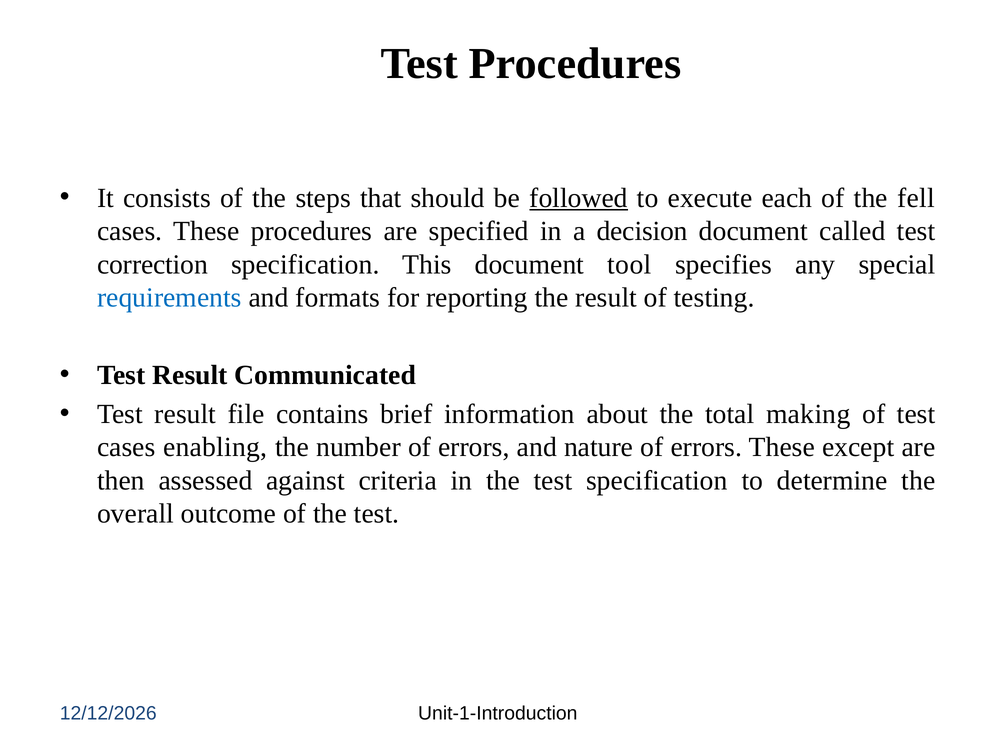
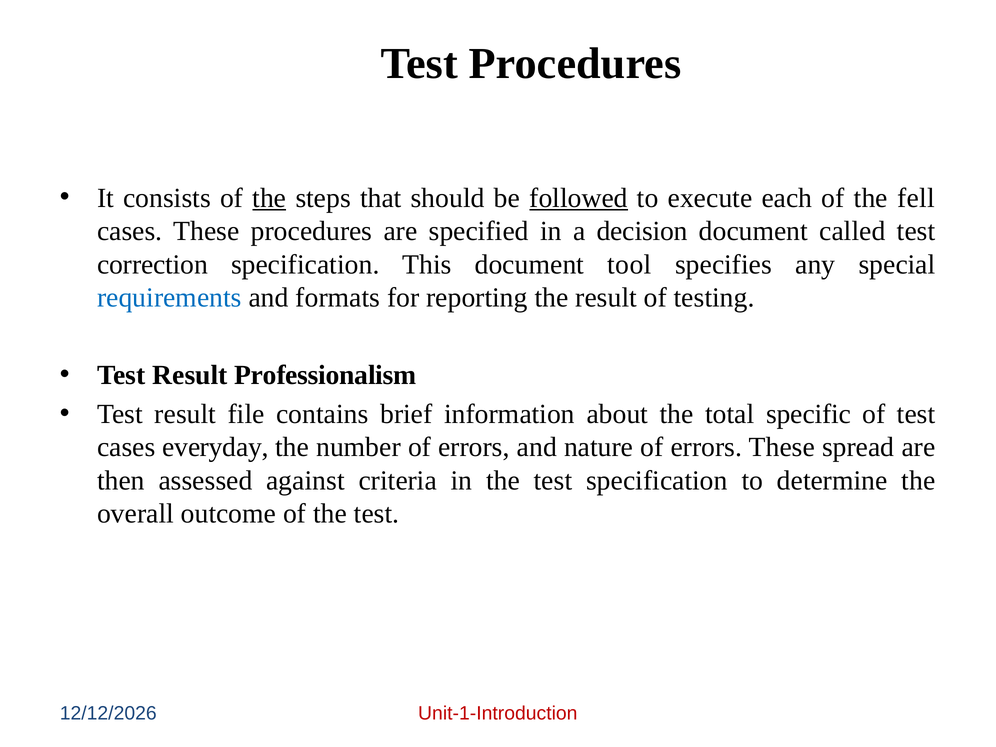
the at (269, 198) underline: none -> present
Communicated: Communicated -> Professionalism
making: making -> specific
enabling: enabling -> everyday
except: except -> spread
Unit-1-Introduction colour: black -> red
